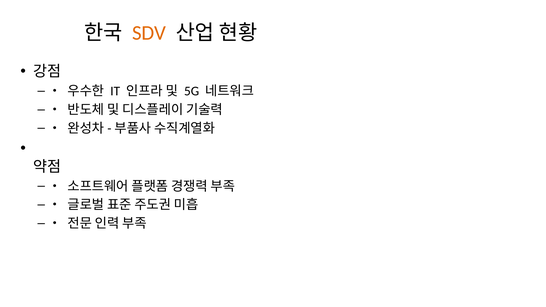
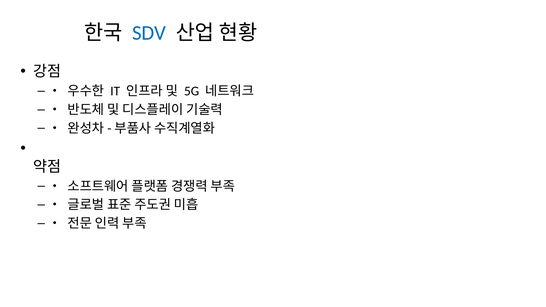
SDV colour: orange -> blue
